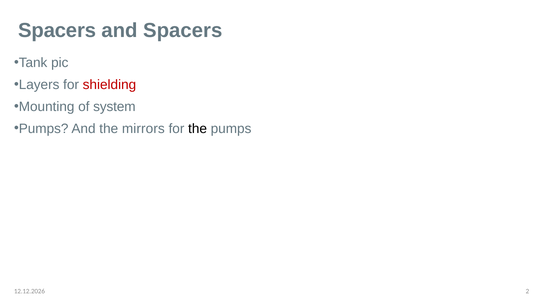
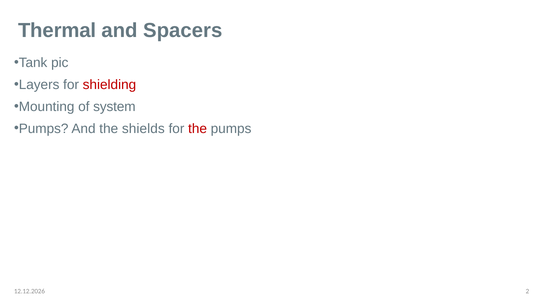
Spacers at (57, 30): Spacers -> Thermal
mirrors: mirrors -> shields
the at (198, 128) colour: black -> red
